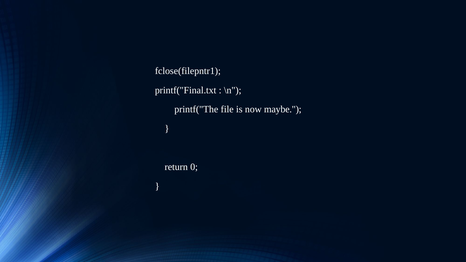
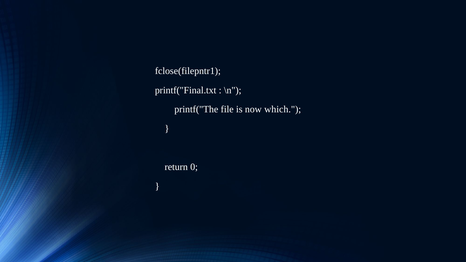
maybe: maybe -> which
